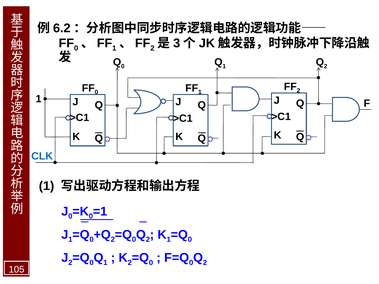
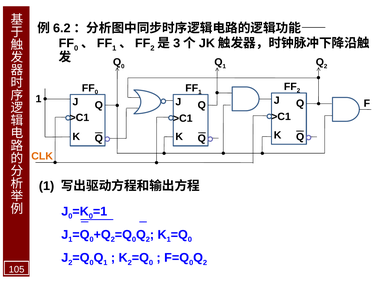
CLK colour: blue -> orange
